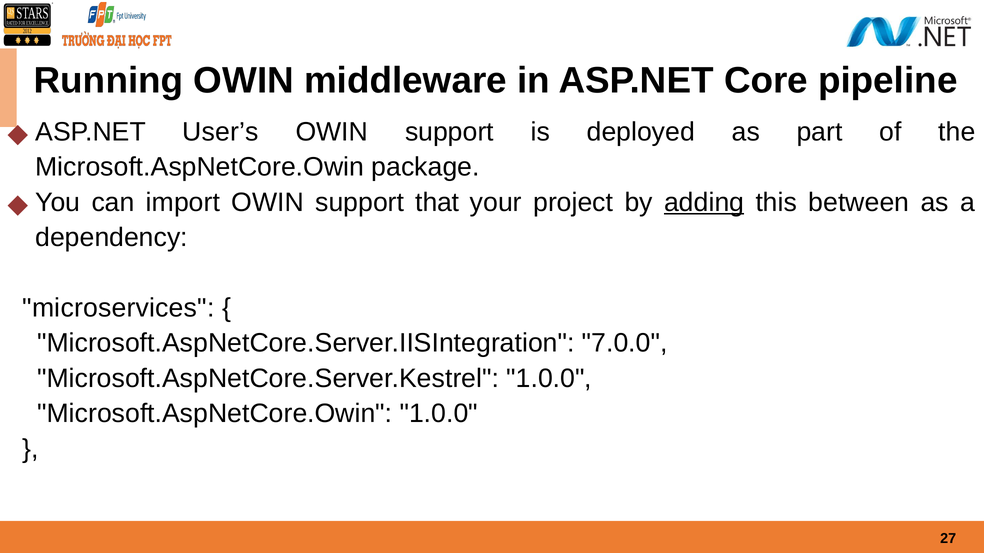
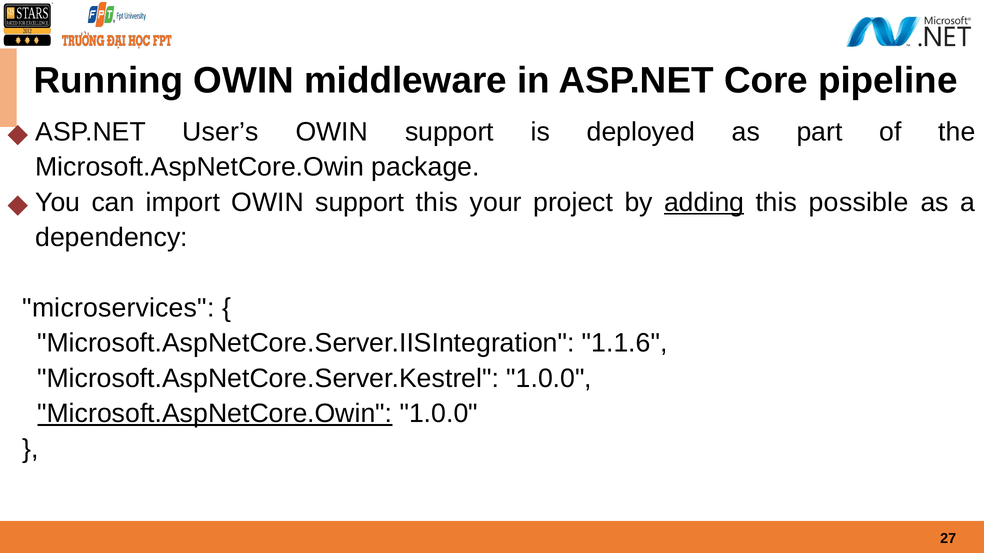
support that: that -> this
between: between -> possible
7.0.0: 7.0.0 -> 1.1.6
Microsoft.AspNetCore.Owin at (215, 414) underline: none -> present
